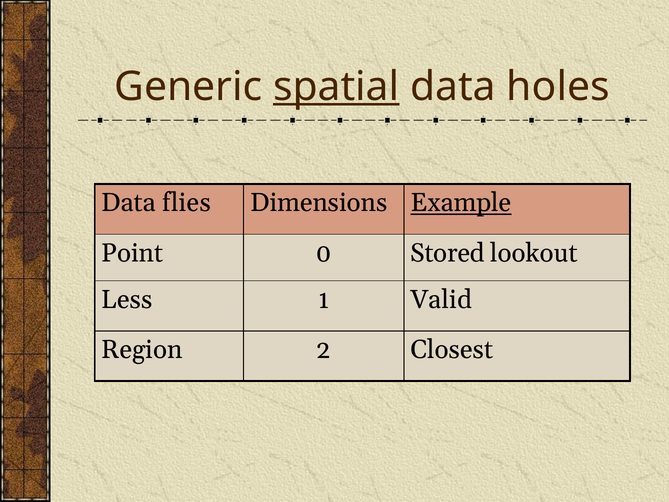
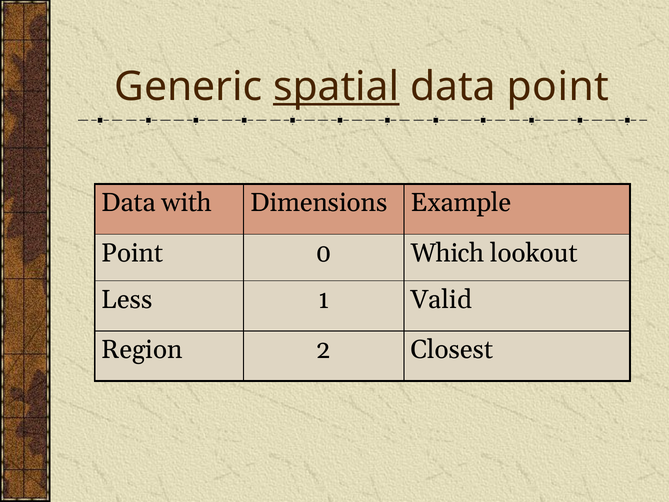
data holes: holes -> point
flies: flies -> with
Example underline: present -> none
Stored: Stored -> Which
